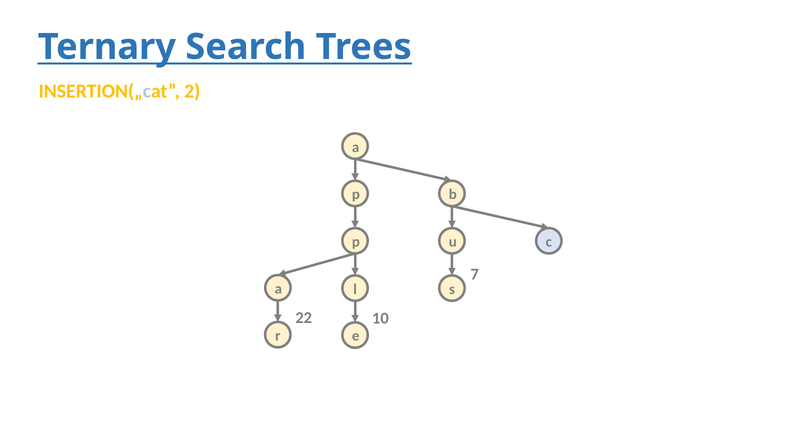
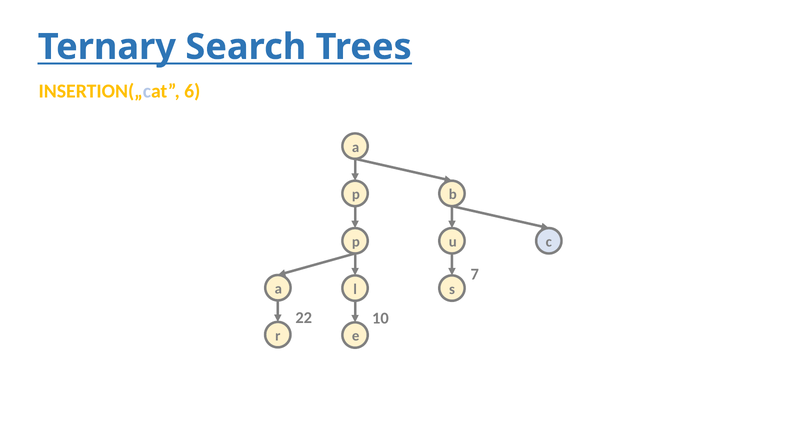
2: 2 -> 6
